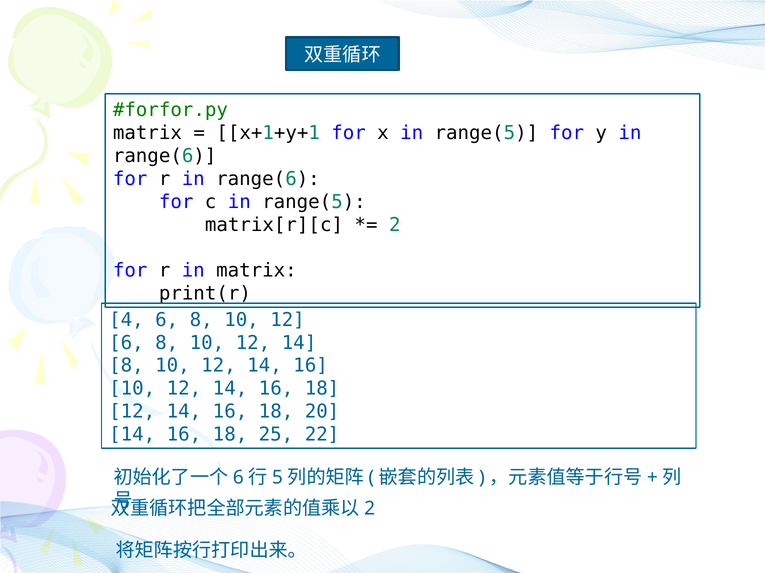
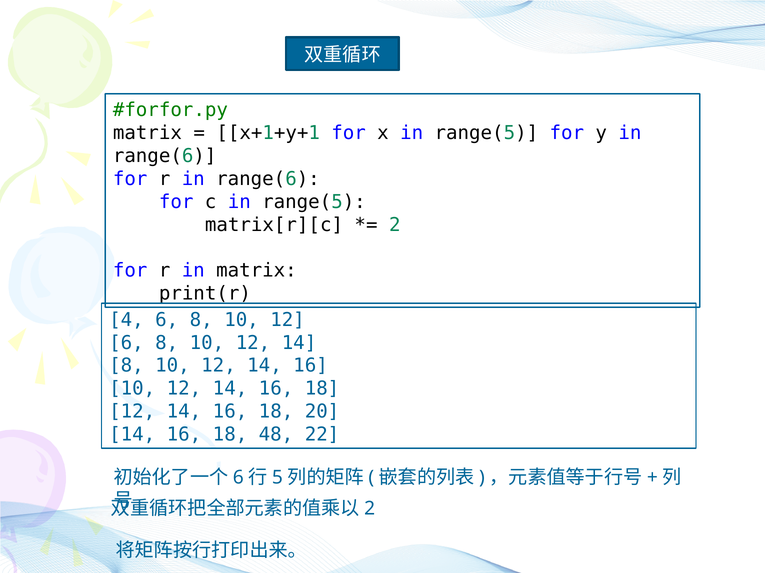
25: 25 -> 48
